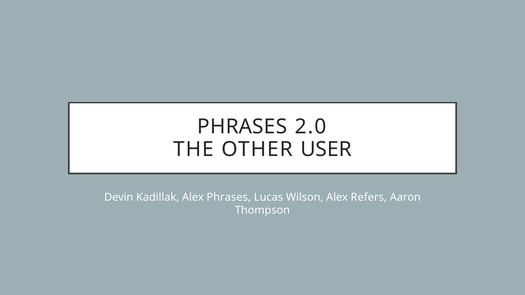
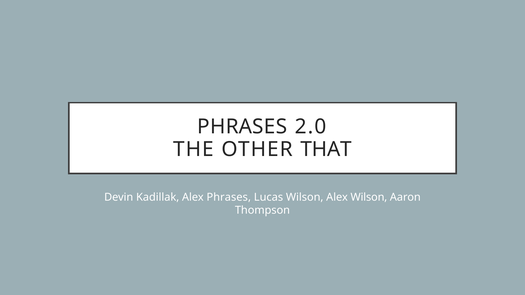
USER: USER -> THAT
Alex Refers: Refers -> Wilson
